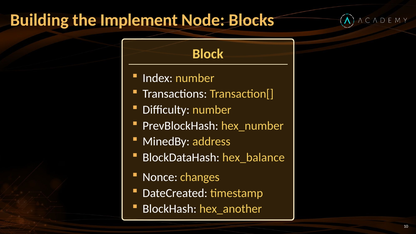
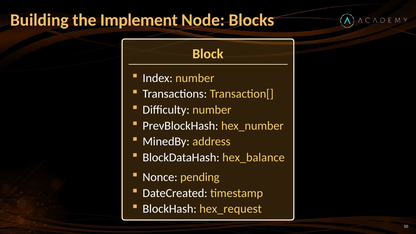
changes: changes -> pending
hex_another: hex_another -> hex_request
